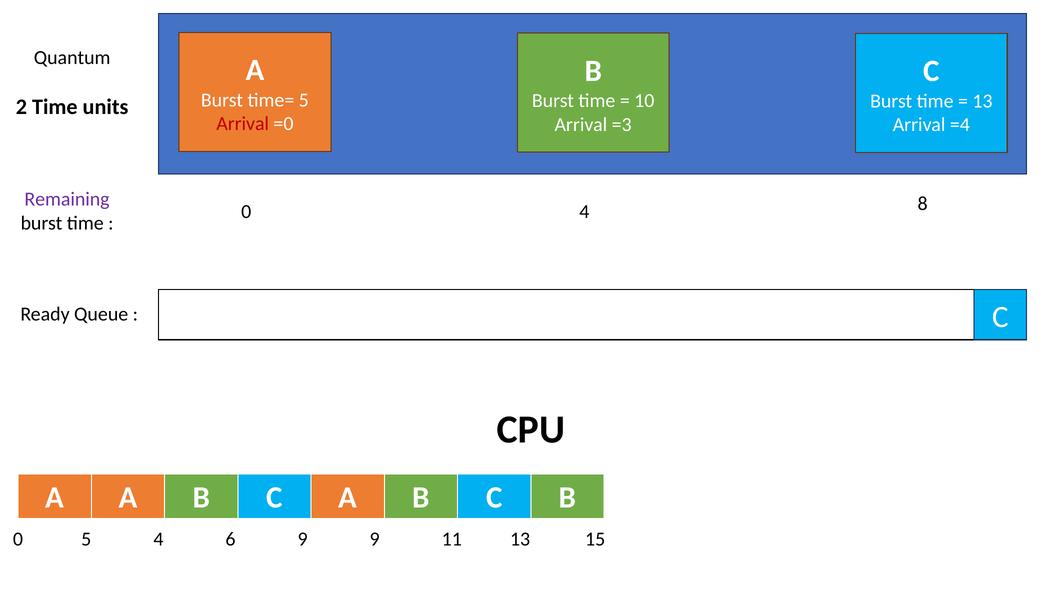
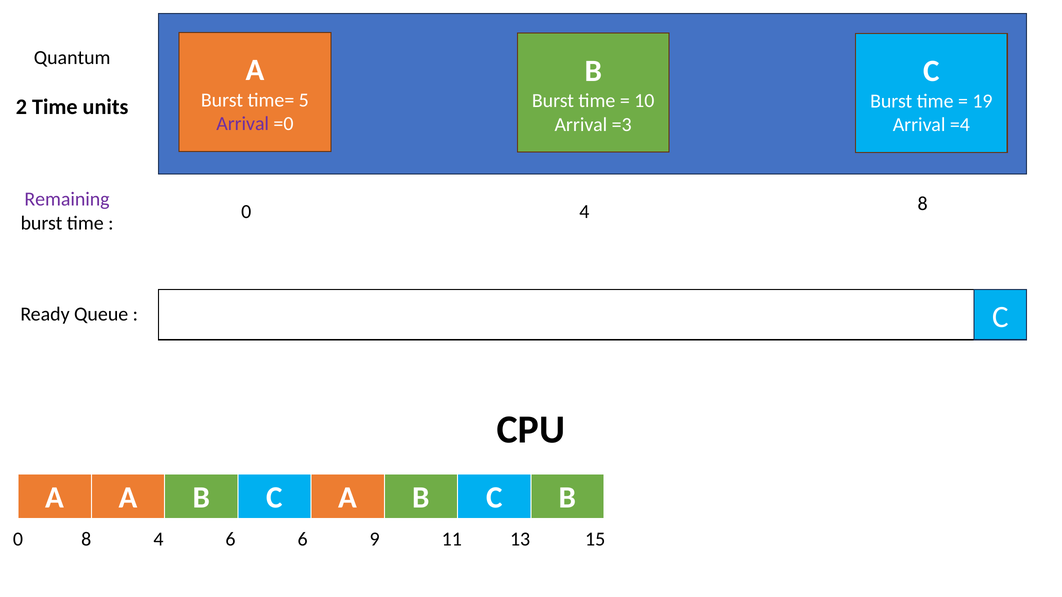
13 at (982, 101): 13 -> 19
Arrival at (243, 124) colour: red -> purple
5 at (86, 539): 5 -> 8
6 9: 9 -> 6
